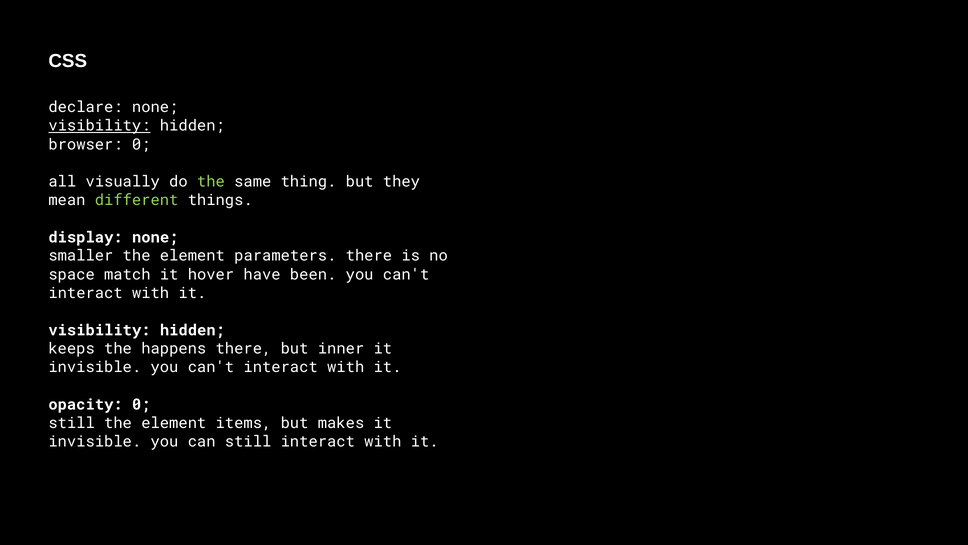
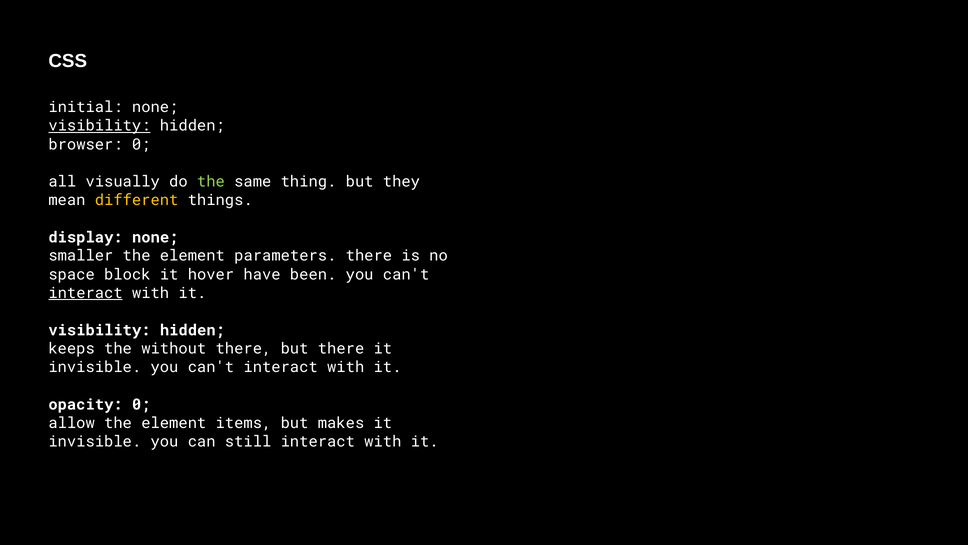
declare: declare -> initial
different colour: light green -> yellow
match: match -> block
interact at (86, 293) underline: none -> present
happens: happens -> without
but inner: inner -> there
still at (72, 423): still -> allow
